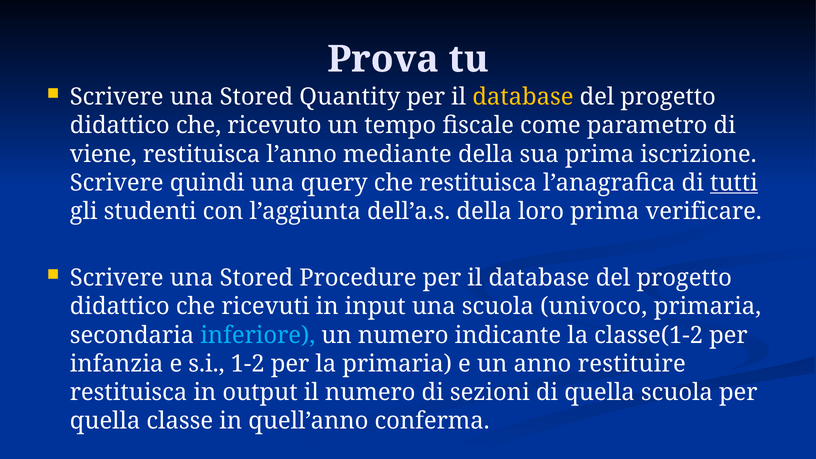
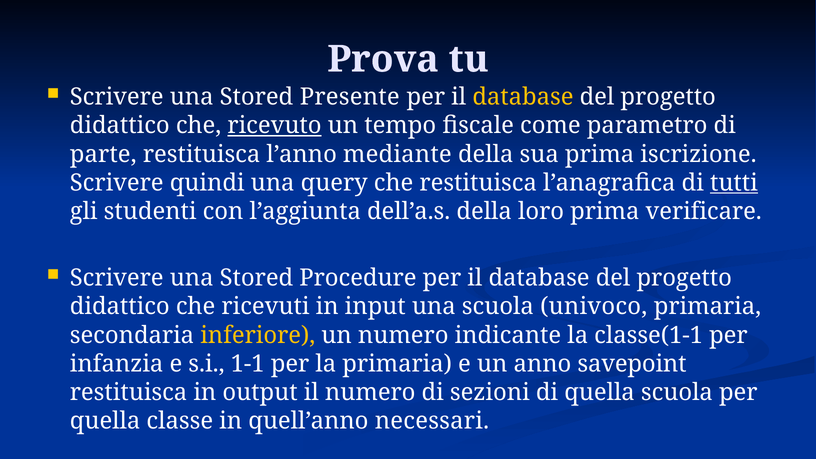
Quantity: Quantity -> Presente
ricevuto underline: none -> present
viene: viene -> parte
inferiore colour: light blue -> yellow
classe(1-2: classe(1-2 -> classe(1-1
1-2: 1-2 -> 1-1
restituire: restituire -> savepoint
conferma: conferma -> necessari
